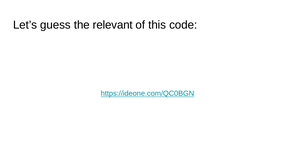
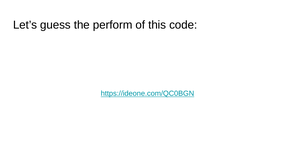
relevant: relevant -> perform
